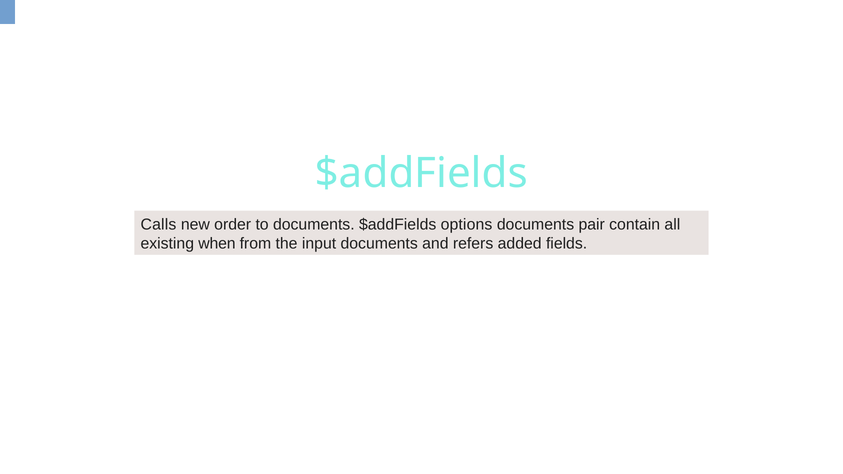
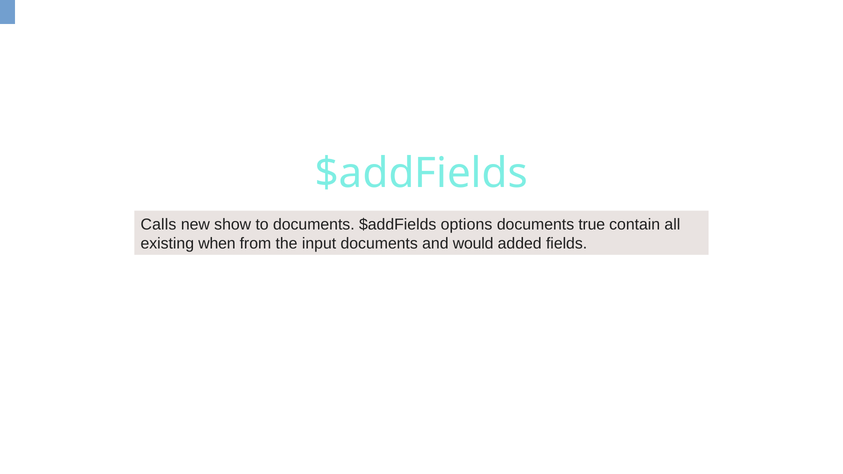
order: order -> show
pair: pair -> true
refers: refers -> would
